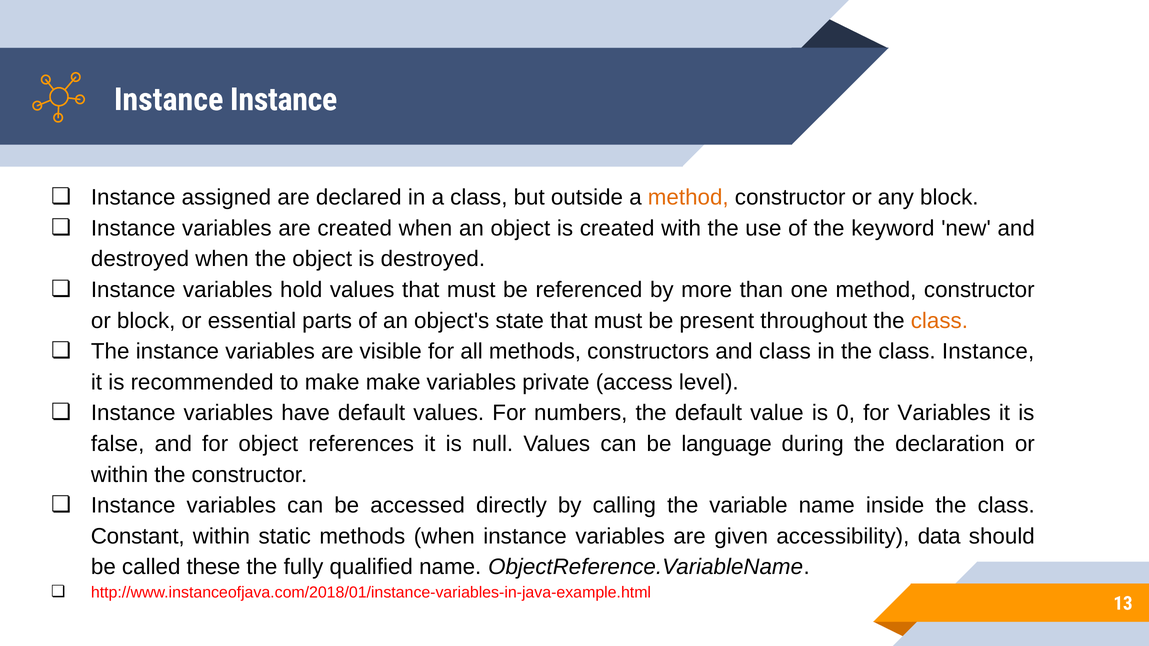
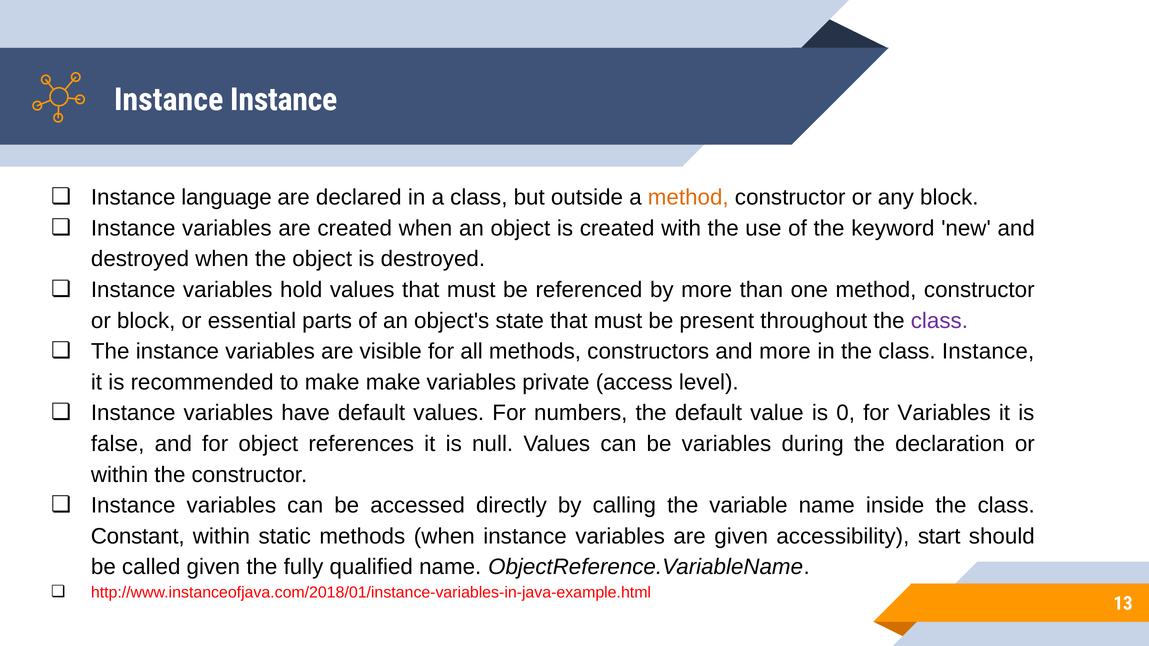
assigned: assigned -> language
class at (939, 321) colour: orange -> purple
and class: class -> more
be language: language -> variables
data: data -> start
called these: these -> given
